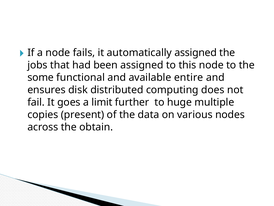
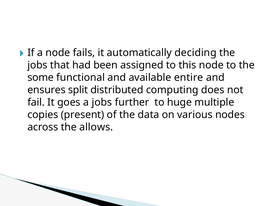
automatically assigned: assigned -> deciding
disk: disk -> split
a limit: limit -> jobs
obtain: obtain -> allows
